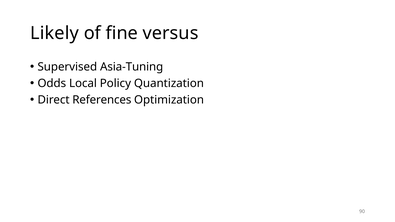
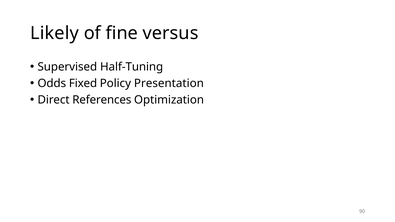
Asia-Tuning: Asia-Tuning -> Half-Tuning
Local: Local -> Fixed
Quantization: Quantization -> Presentation
